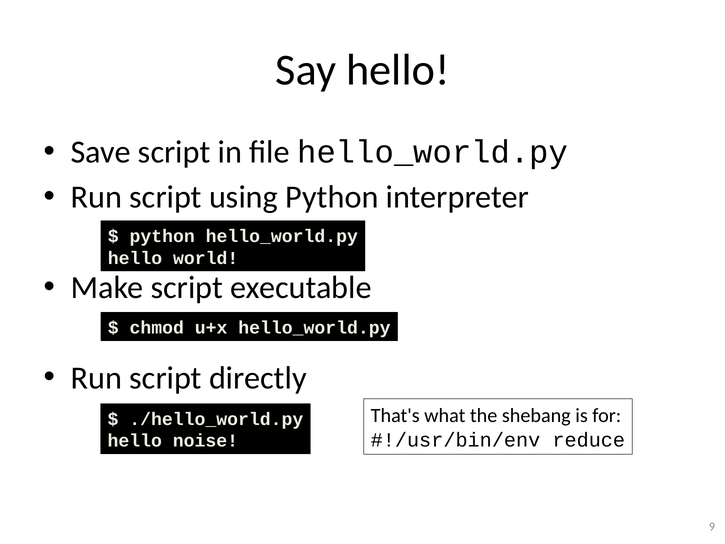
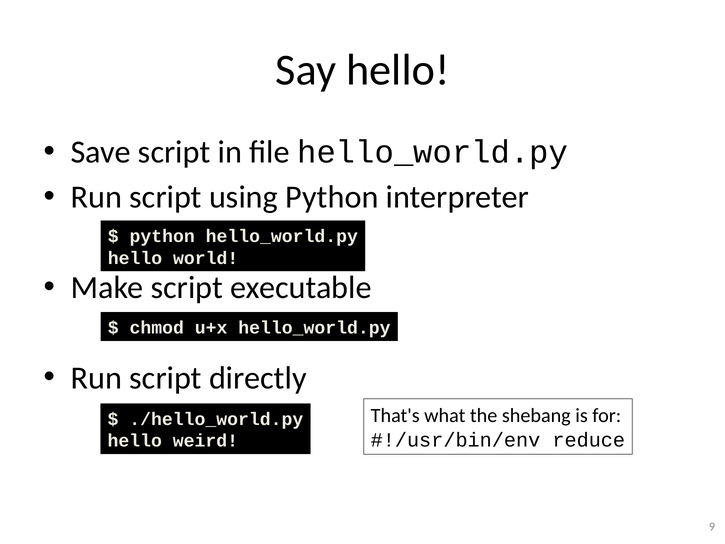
noise: noise -> weird
